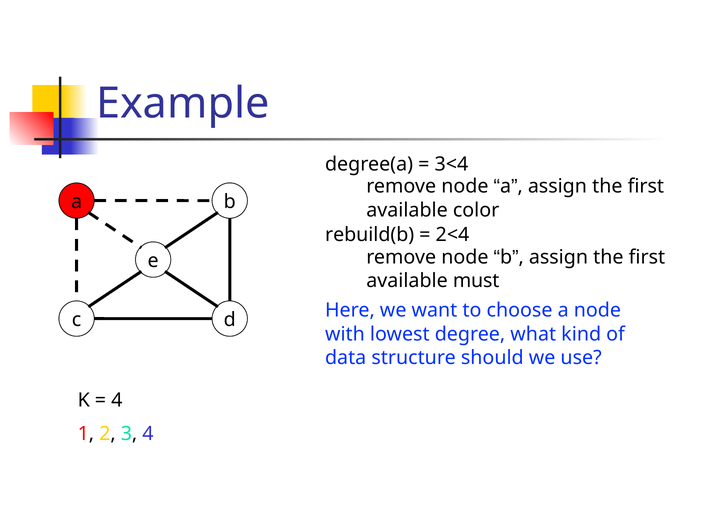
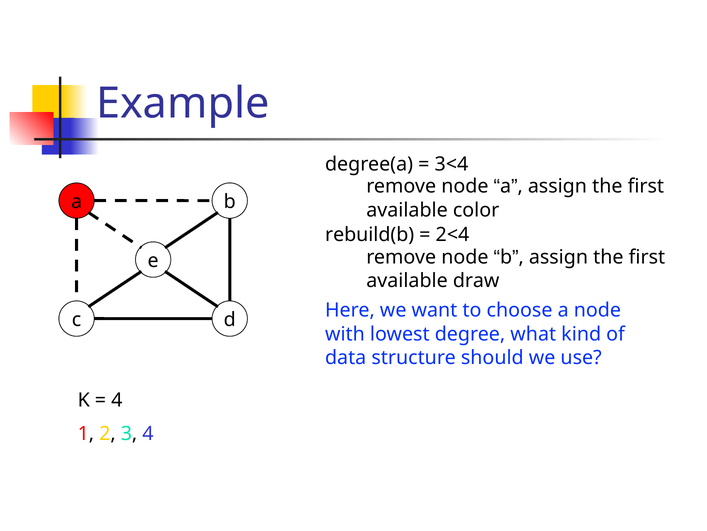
must: must -> draw
